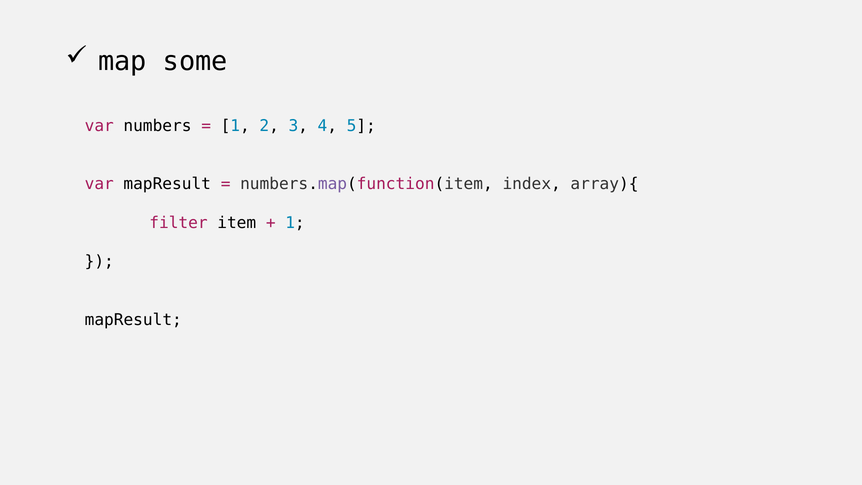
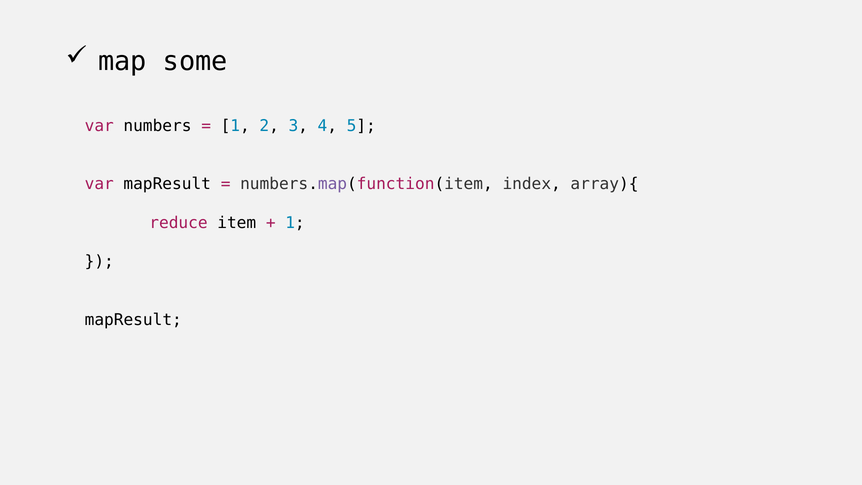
filter: filter -> reduce
